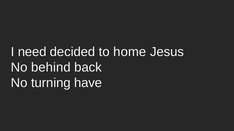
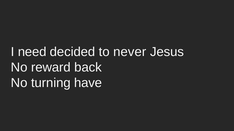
home: home -> never
behind: behind -> reward
